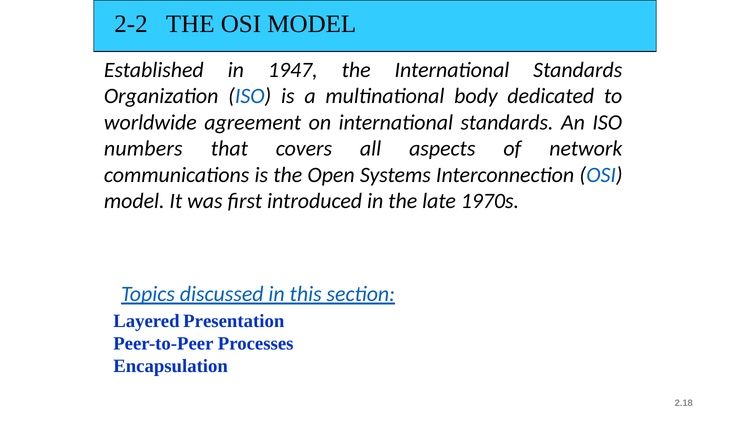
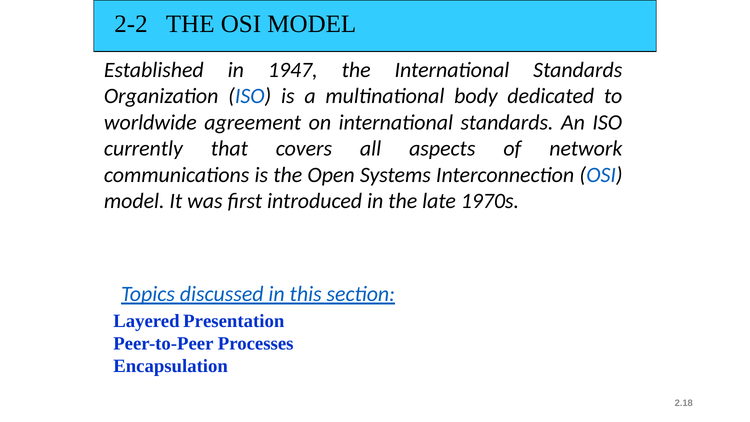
numbers: numbers -> currently
